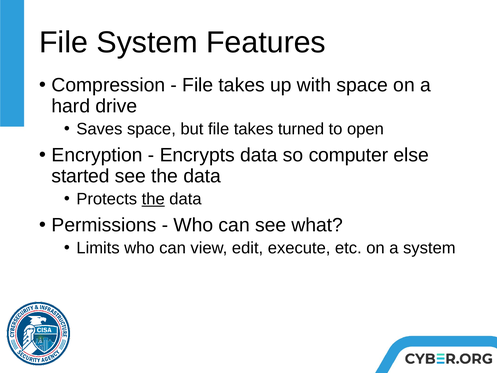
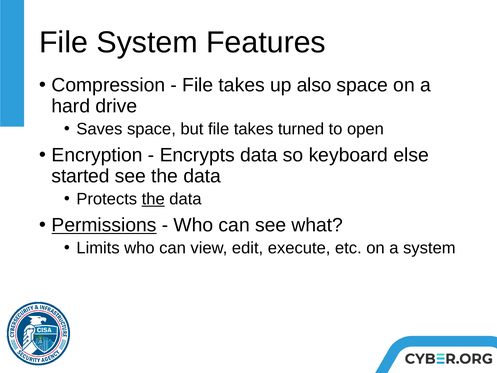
with: with -> also
computer: computer -> keyboard
Permissions underline: none -> present
